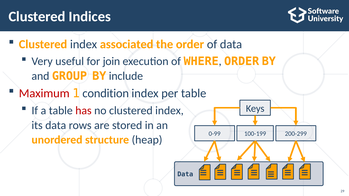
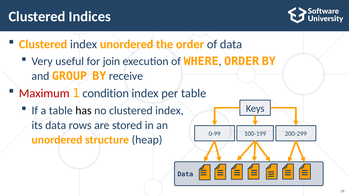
index associated: associated -> unordered
include: include -> receive
has colour: red -> black
